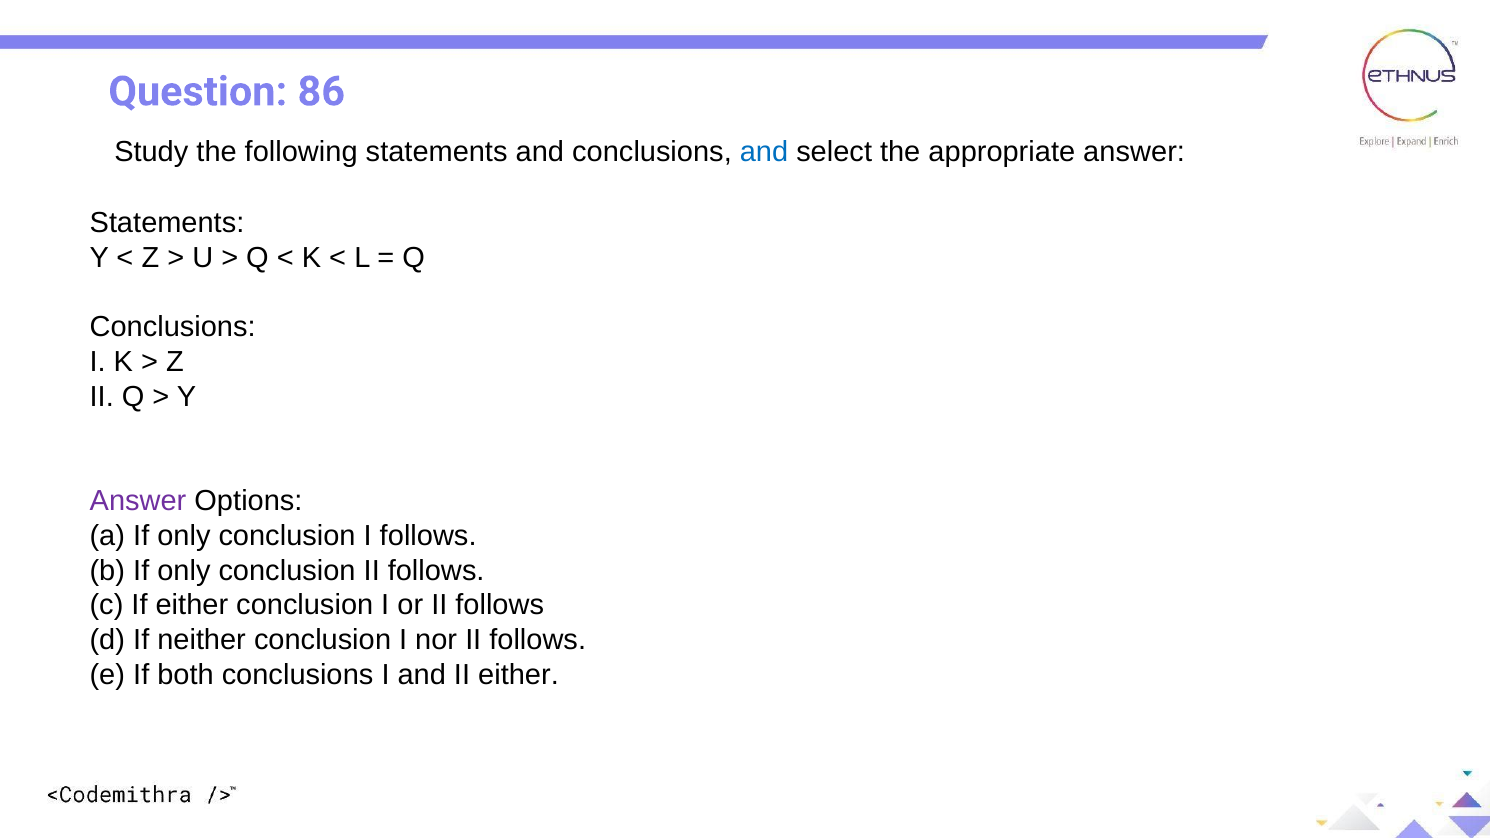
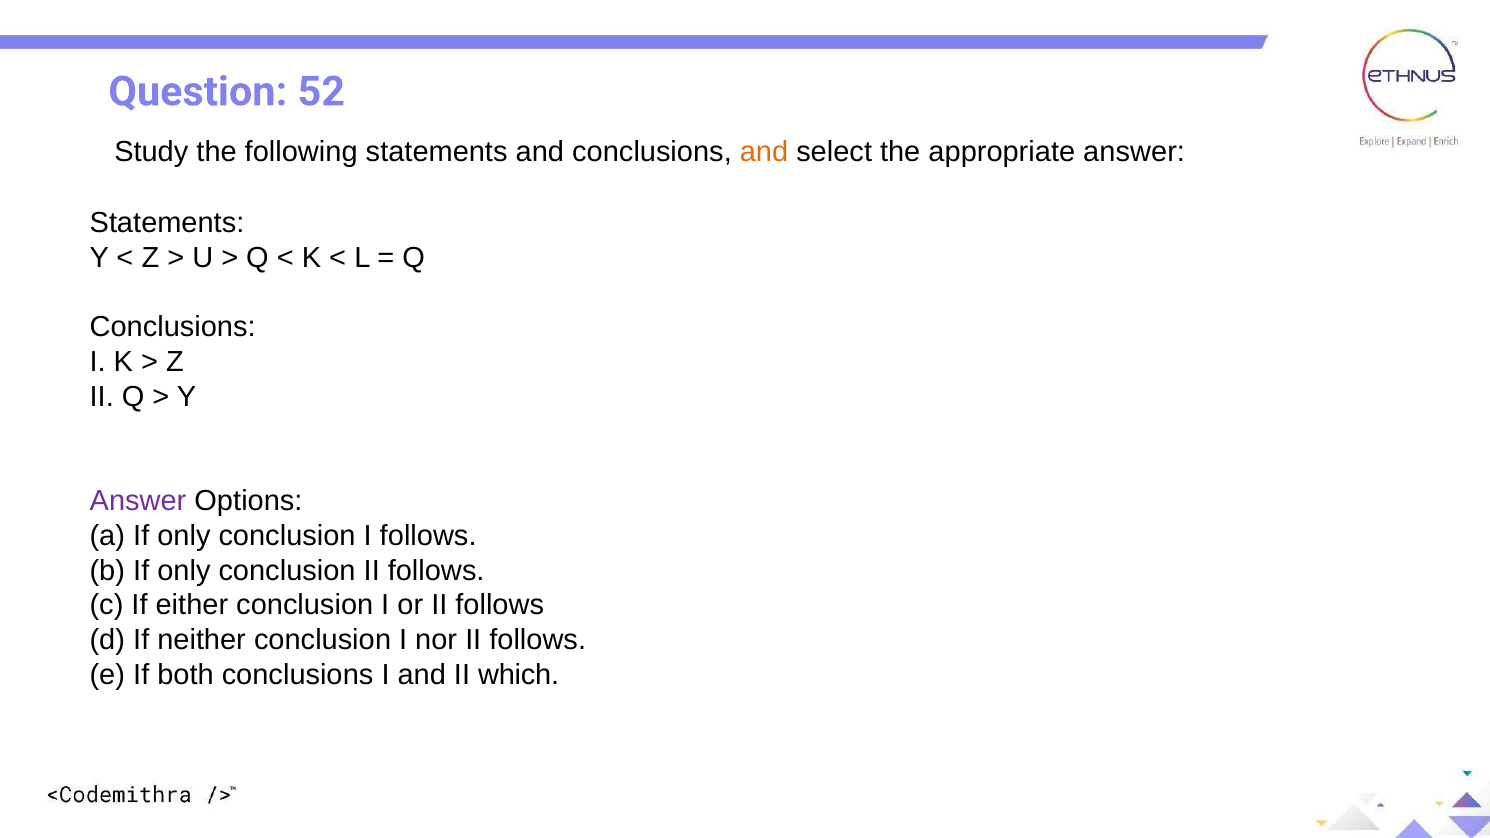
86: 86 -> 52
and at (764, 152) colour: blue -> orange
II either: either -> which
